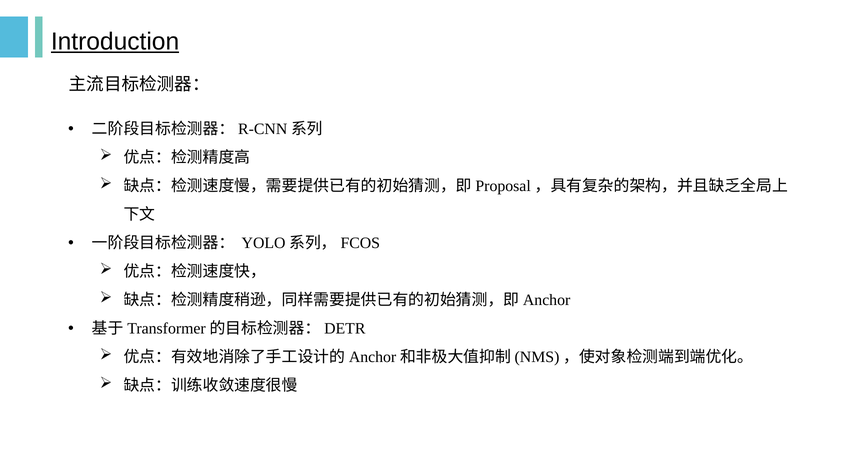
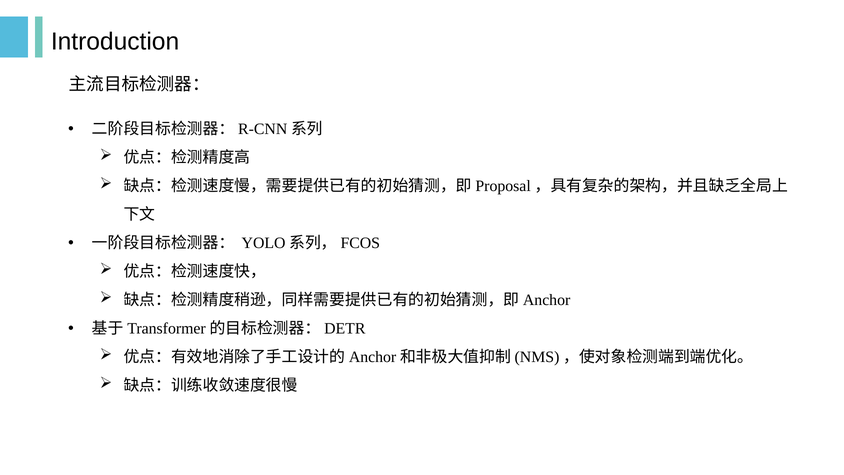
Introduction underline: present -> none
